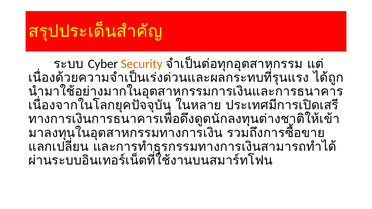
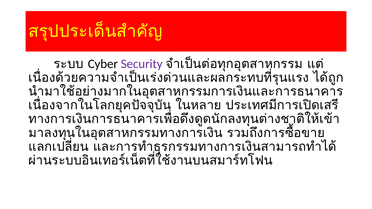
Security colour: orange -> purple
